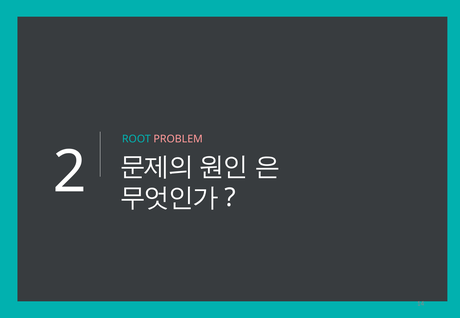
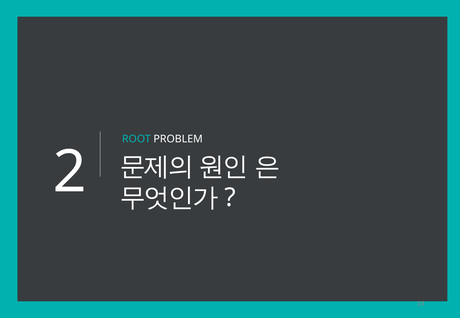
PROBLEM colour: pink -> white
